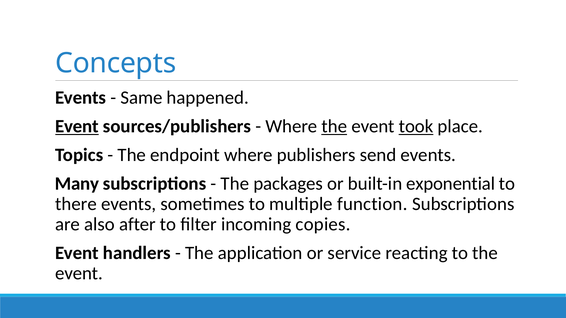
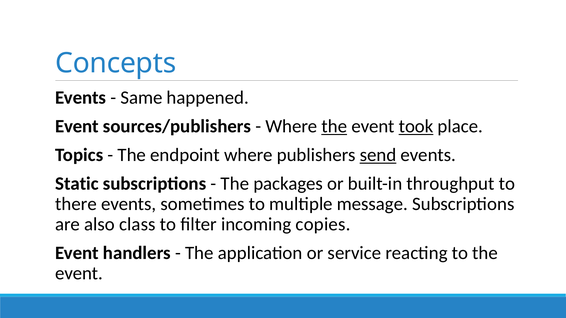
Event at (77, 127) underline: present -> none
send underline: none -> present
Many: Many -> Static
exponential: exponential -> throughput
function: function -> message
after: after -> class
